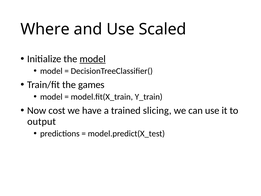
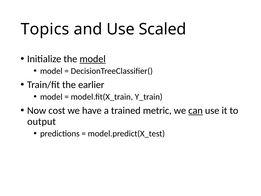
Where: Where -> Topics
games: games -> earlier
slicing: slicing -> metric
can underline: none -> present
